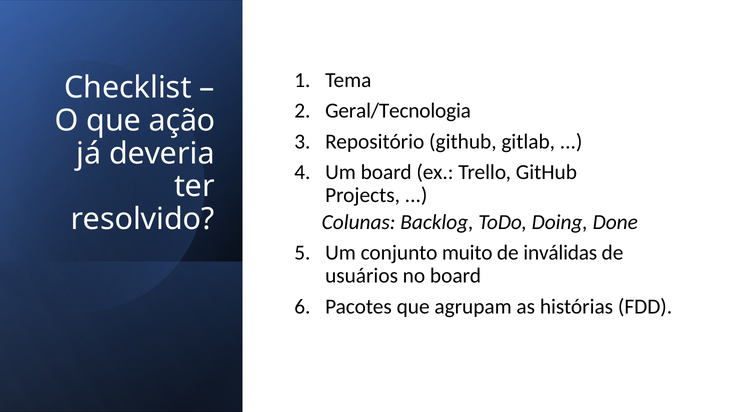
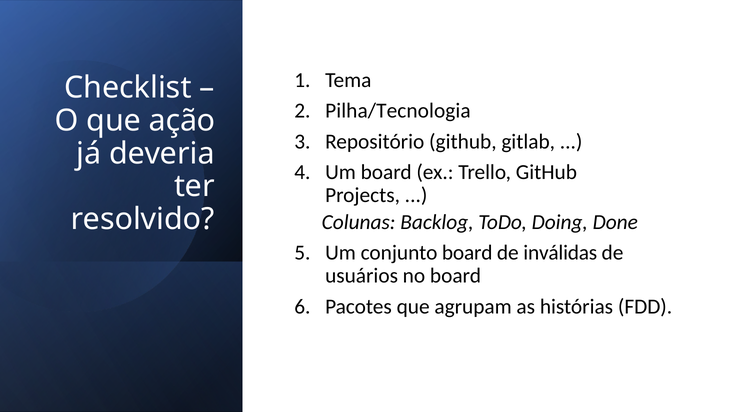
Geral/Tecnologia: Geral/Tecnologia -> Pilha/Tecnologia
conjunto muito: muito -> board
